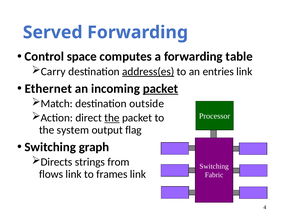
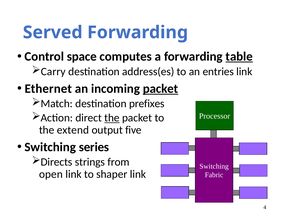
table underline: none -> present
address(es underline: present -> none
outside: outside -> prefixes
system: system -> extend
flag: flag -> five
graph: graph -> series
flows: flows -> open
frames: frames -> shaper
